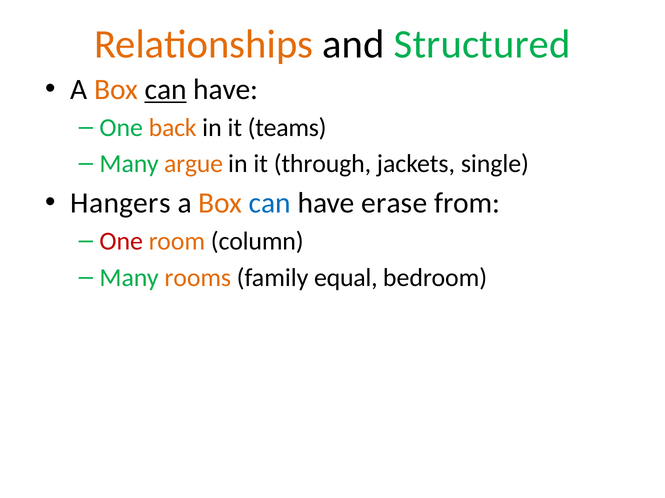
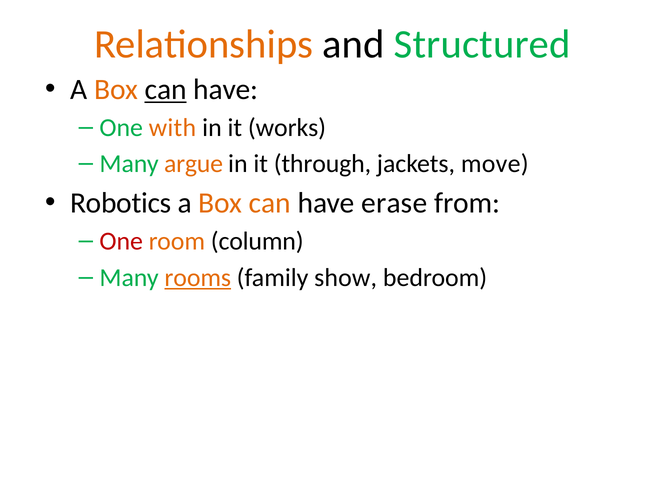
back: back -> with
teams: teams -> works
single: single -> move
Hangers: Hangers -> Robotics
can at (270, 203) colour: blue -> orange
rooms underline: none -> present
equal: equal -> show
